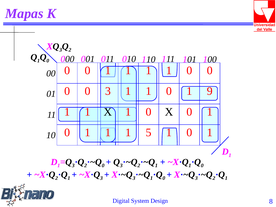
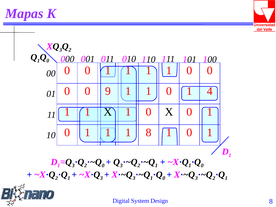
0 3: 3 -> 9
9: 9 -> 4
1 5: 5 -> 8
